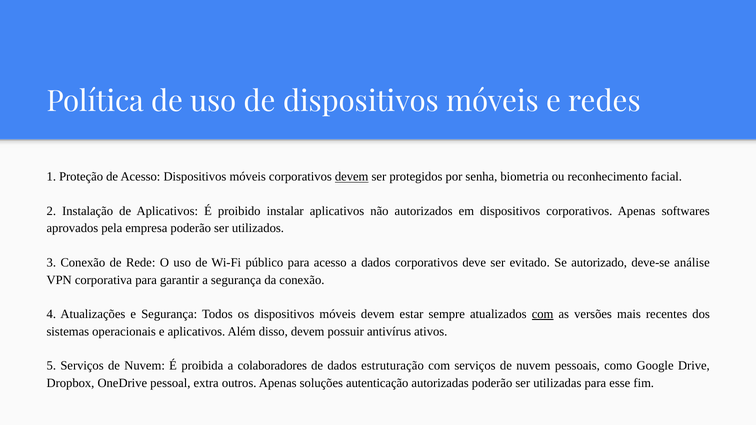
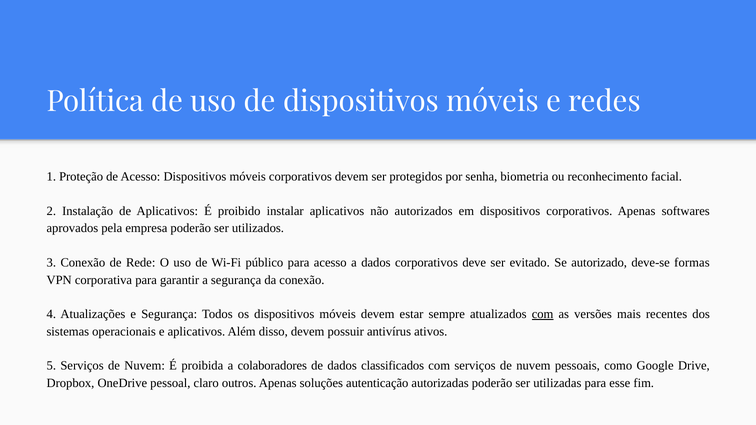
devem at (352, 177) underline: present -> none
análise: análise -> formas
estruturação: estruturação -> classificados
extra: extra -> claro
